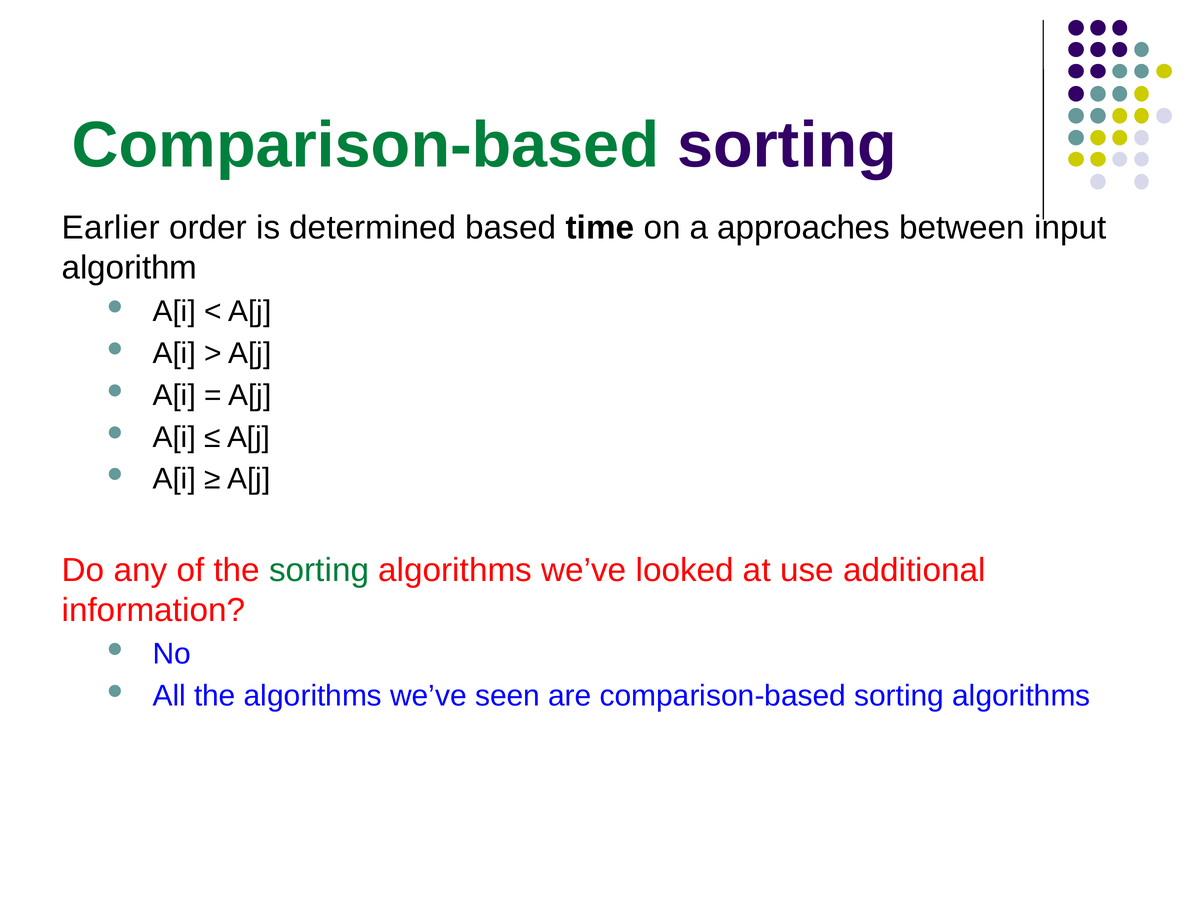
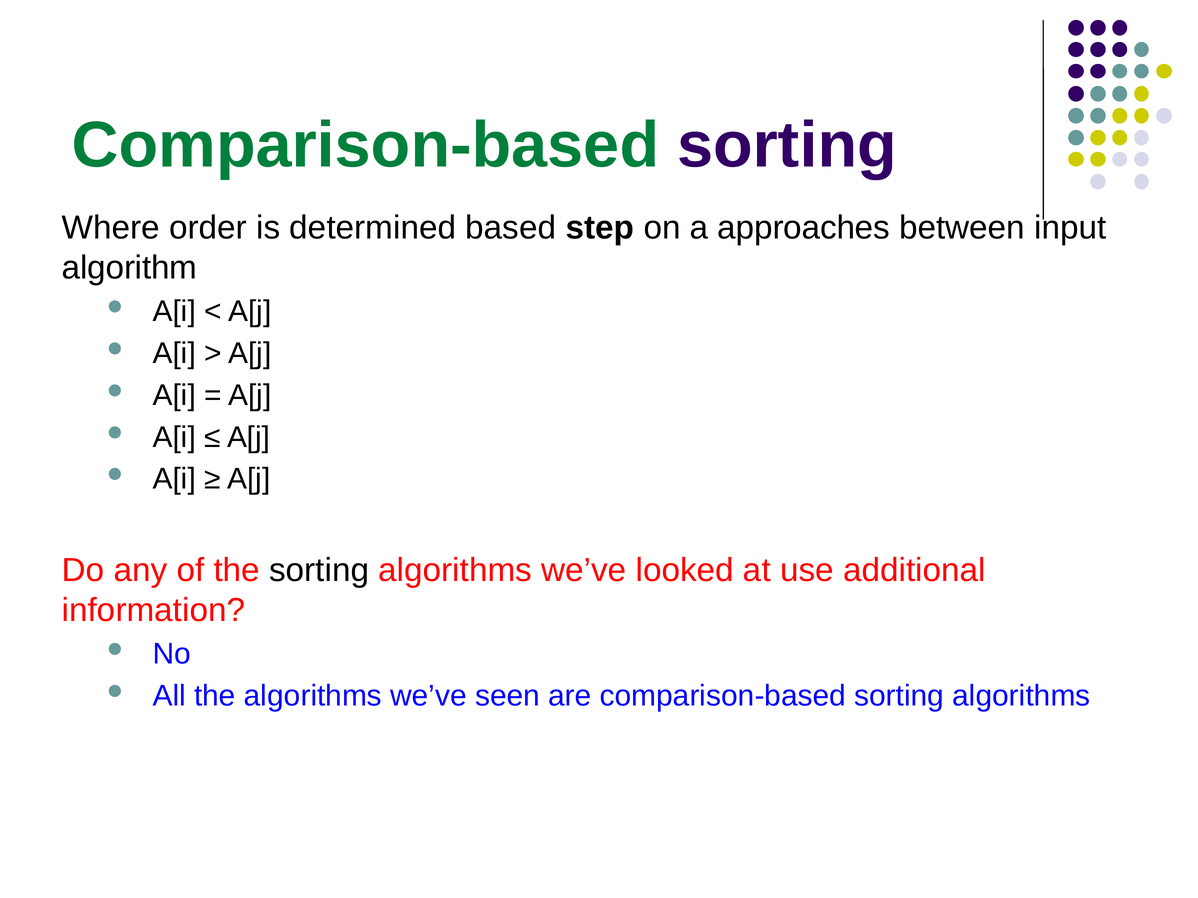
Earlier: Earlier -> Where
time: time -> step
sorting at (319, 571) colour: green -> black
